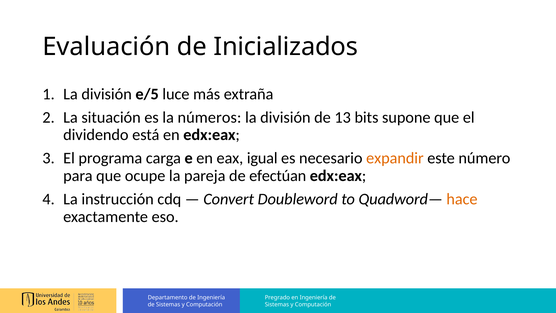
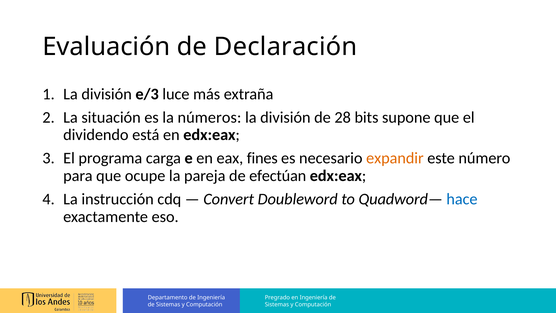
Inicializados: Inicializados -> Declaración
e/5: e/5 -> e/3
13: 13 -> 28
igual: igual -> fines
hace colour: orange -> blue
